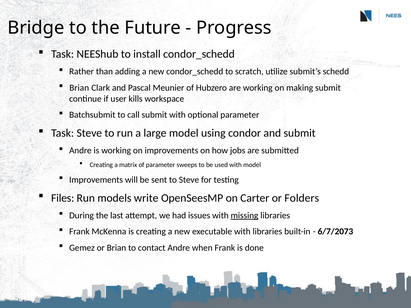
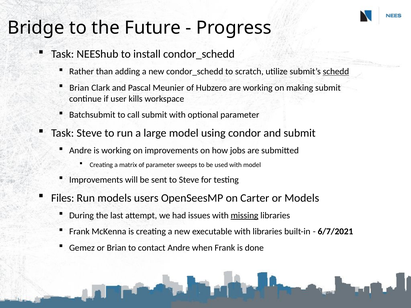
schedd underline: none -> present
write: write -> users
or Folders: Folders -> Models
6/7/2073: 6/7/2073 -> 6/7/2021
